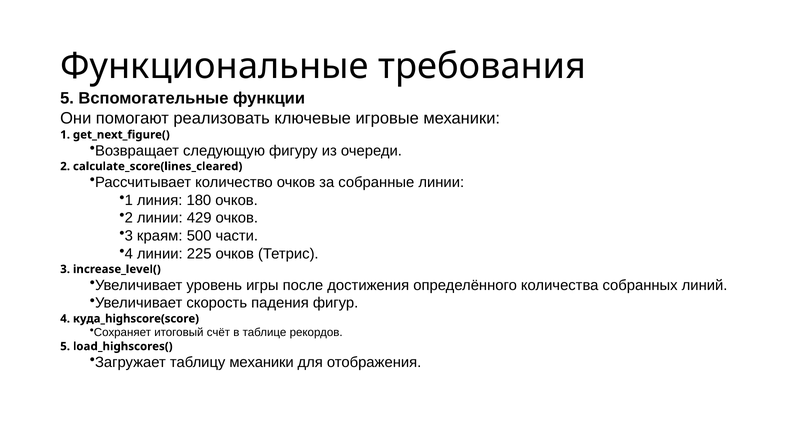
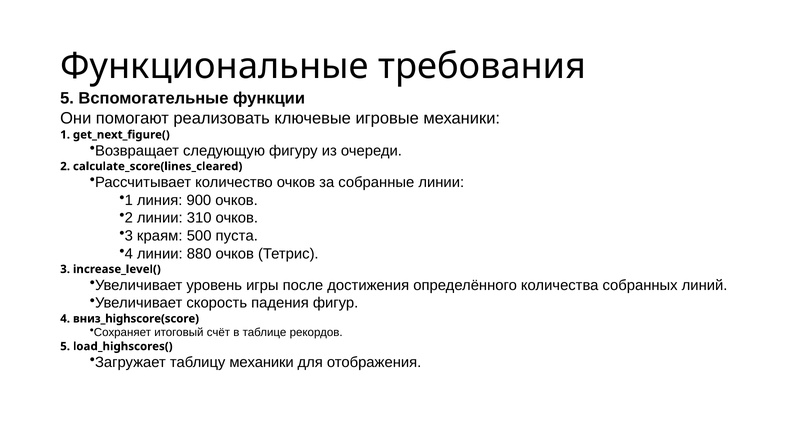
180: 180 -> 900
429: 429 -> 310
части: части -> пуста
225: 225 -> 880
куда_highscore(score: куда_highscore(score -> вниз_highscore(score
